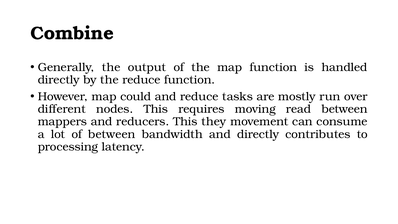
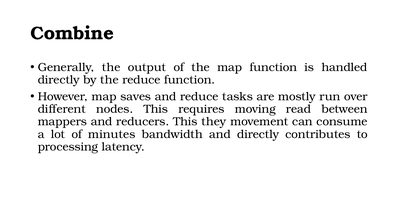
could: could -> saves
of between: between -> minutes
